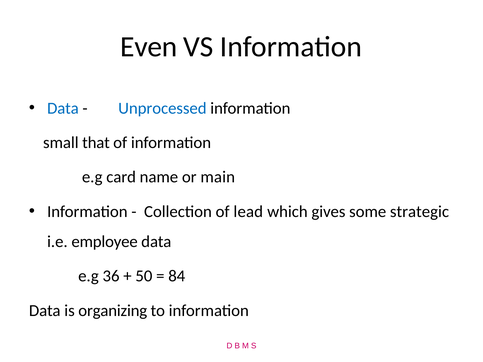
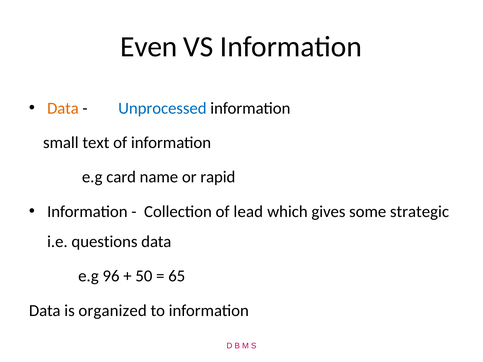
Data at (63, 108) colour: blue -> orange
that: that -> text
main: main -> rapid
employee: employee -> questions
36: 36 -> 96
84: 84 -> 65
organizing: organizing -> organized
